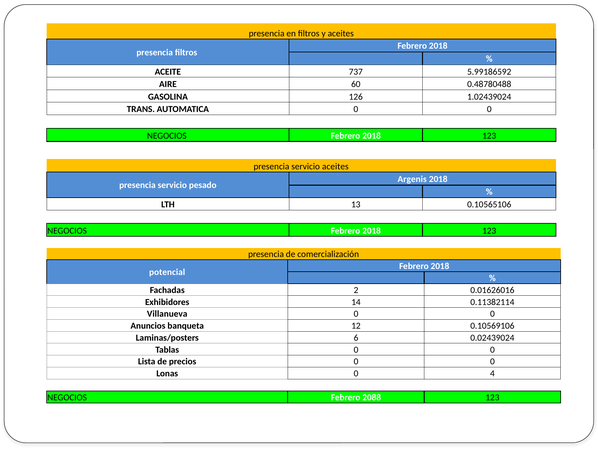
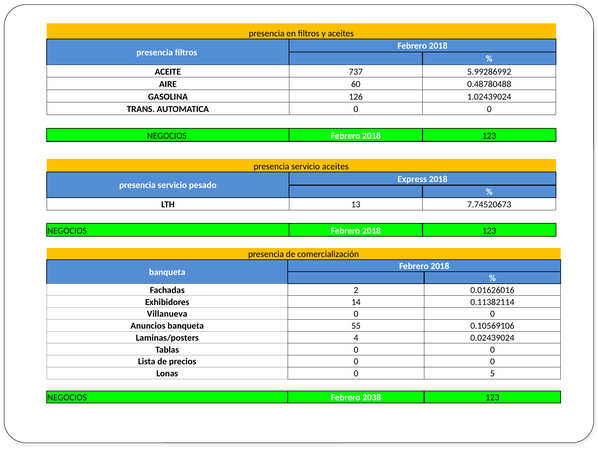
5.99186592: 5.99186592 -> 5.99286992
Argenis: Argenis -> Express
0.10565106: 0.10565106 -> 7.74520673
potencial at (167, 272): potencial -> banqueta
12: 12 -> 55
6: 6 -> 4
4: 4 -> 5
2088: 2088 -> 2038
